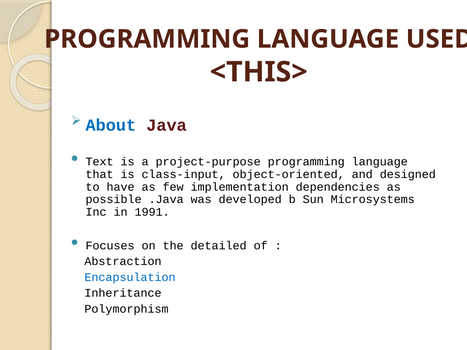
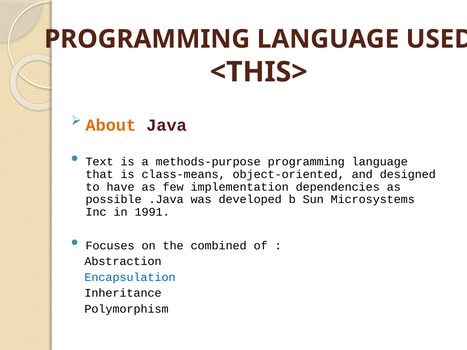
About colour: blue -> orange
project-purpose: project-purpose -> methods-purpose
class-input: class-input -> class-means
detailed: detailed -> combined
